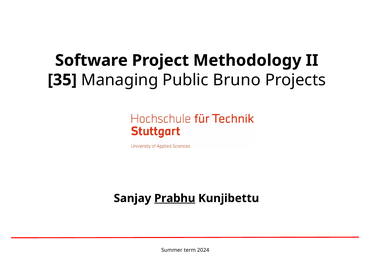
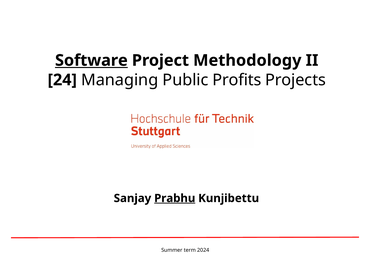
Software underline: none -> present
35: 35 -> 24
Bruno: Bruno -> Profits
